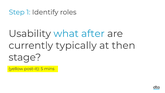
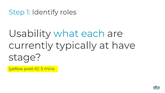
after: after -> each
then: then -> have
